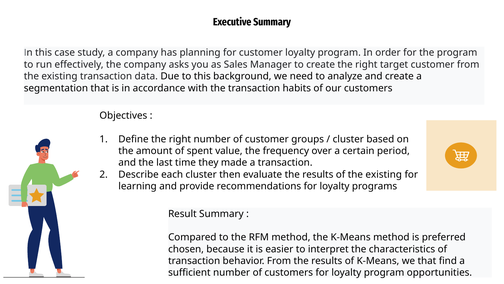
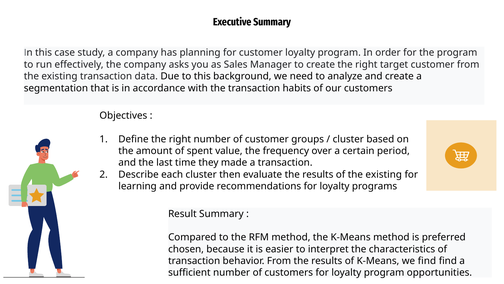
we that: that -> find
